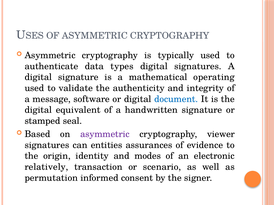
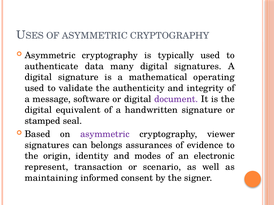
types: types -> many
document colour: blue -> purple
entities: entities -> belongs
relatively: relatively -> represent
permutation: permutation -> maintaining
